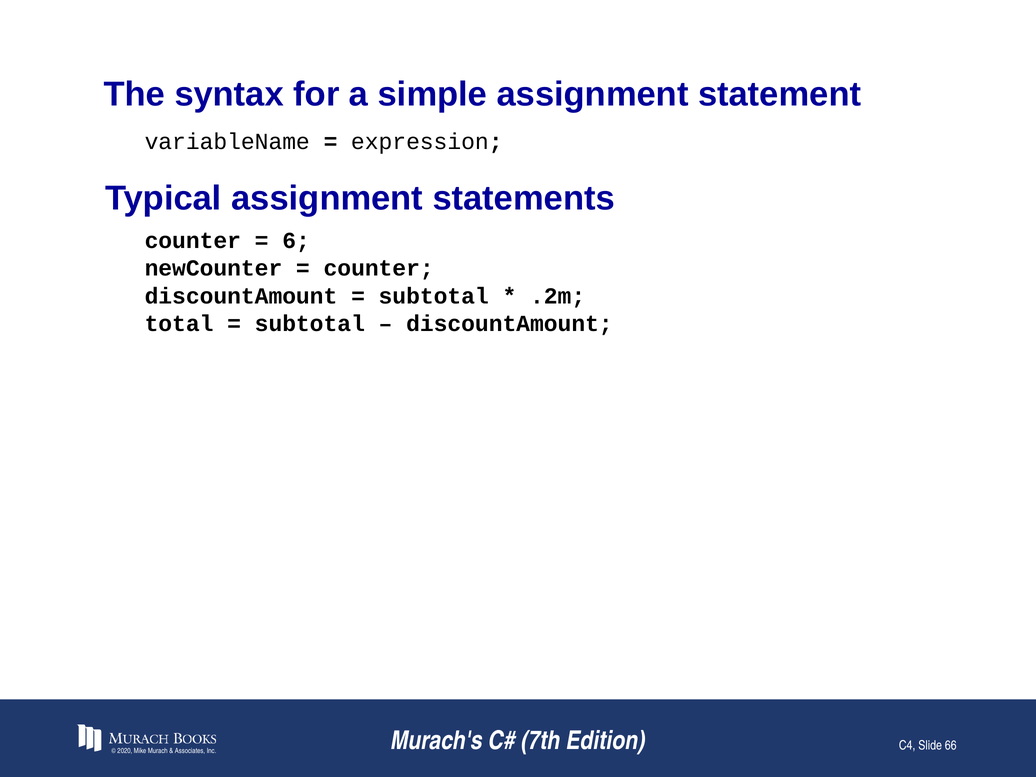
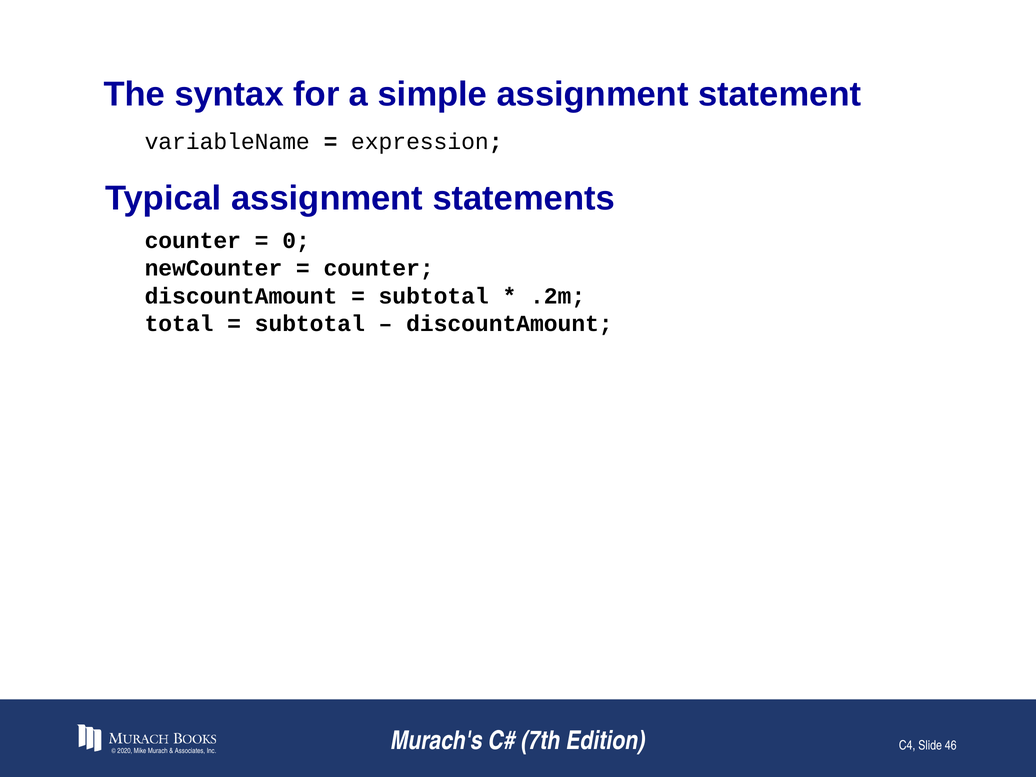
6: 6 -> 0
66: 66 -> 46
